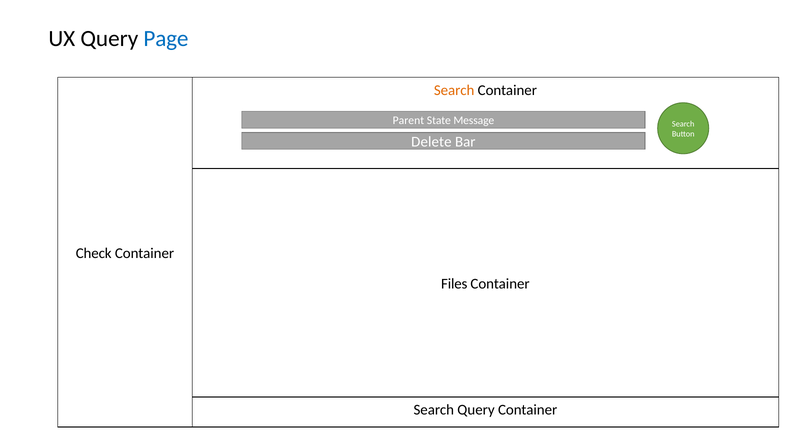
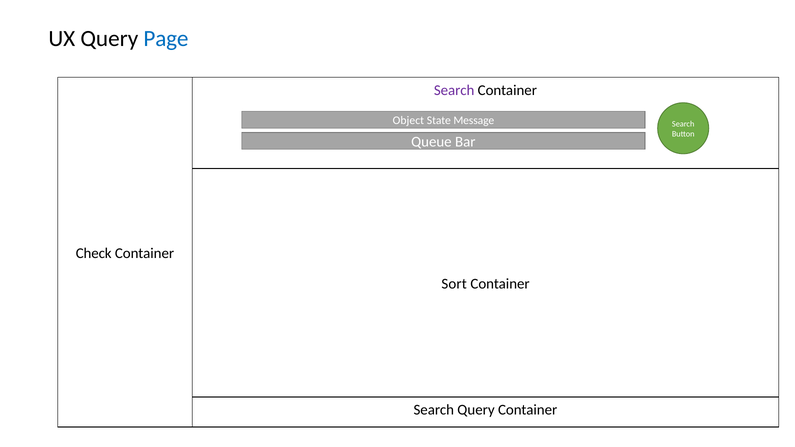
Search at (454, 90) colour: orange -> purple
Parent: Parent -> Object
Delete: Delete -> Queue
Files: Files -> Sort
